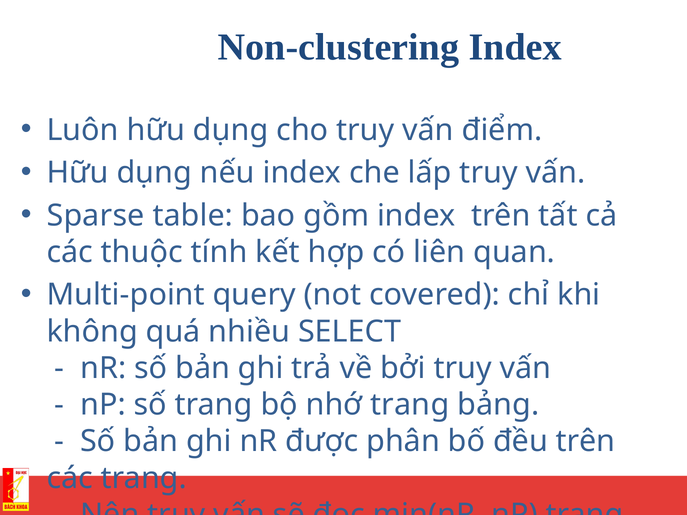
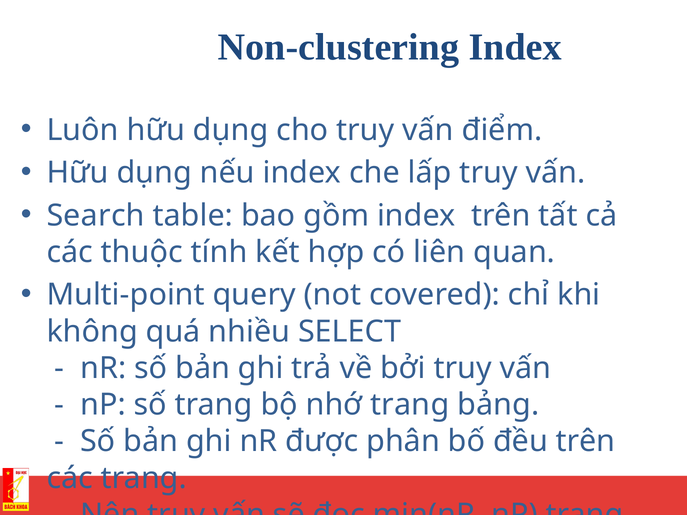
Sparse: Sparse -> Search
